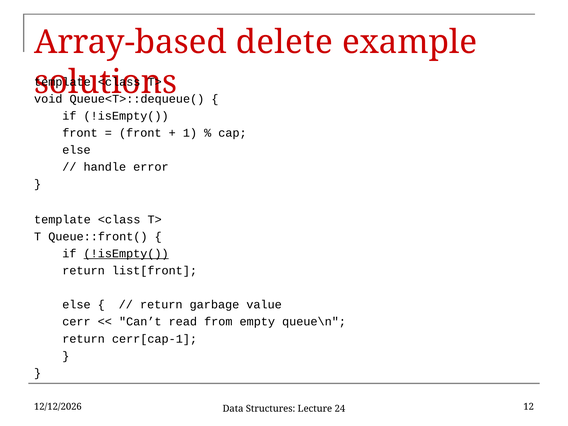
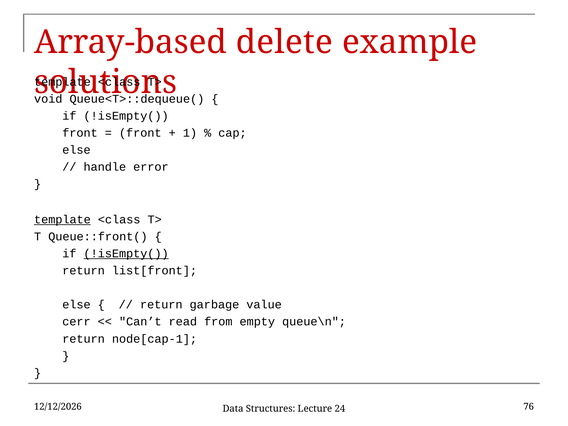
template at (62, 219) underline: none -> present
cerr[cap-1: cerr[cap-1 -> node[cap-1
12: 12 -> 76
